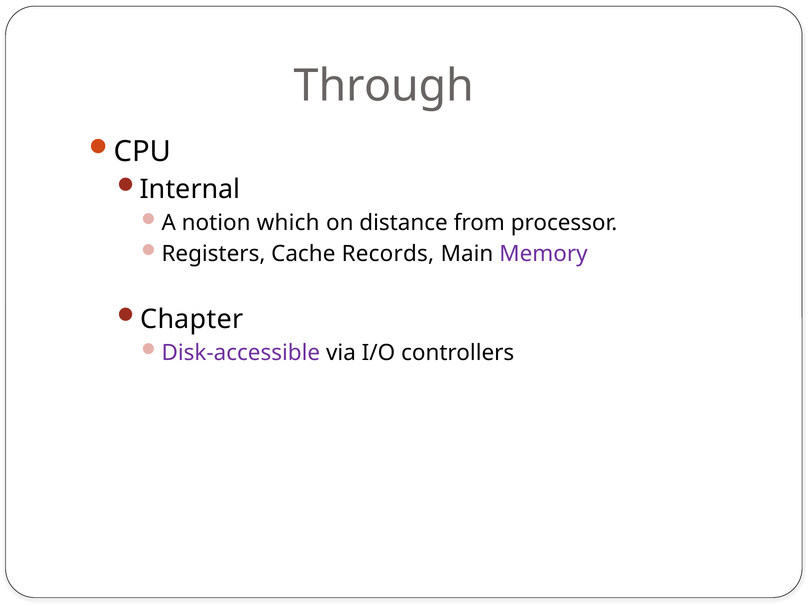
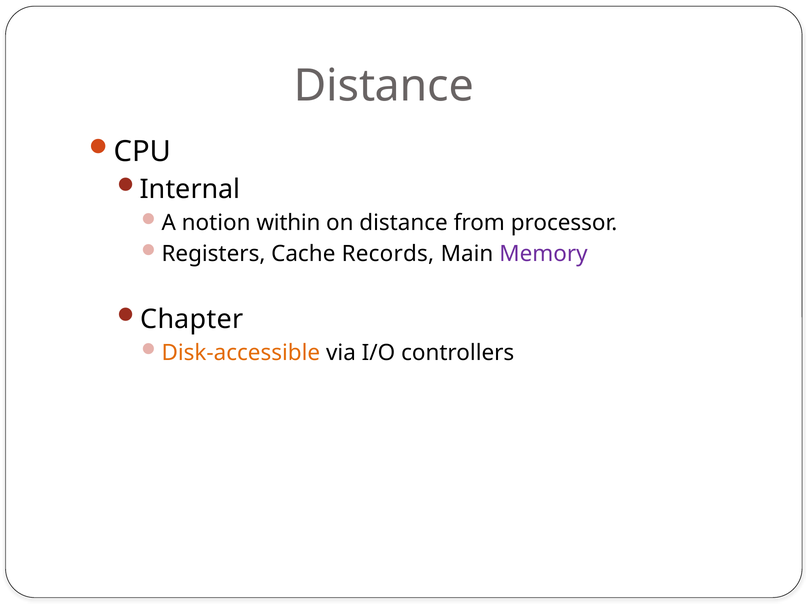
Through at (384, 86): Through -> Distance
which: which -> within
Disk-accessible colour: purple -> orange
